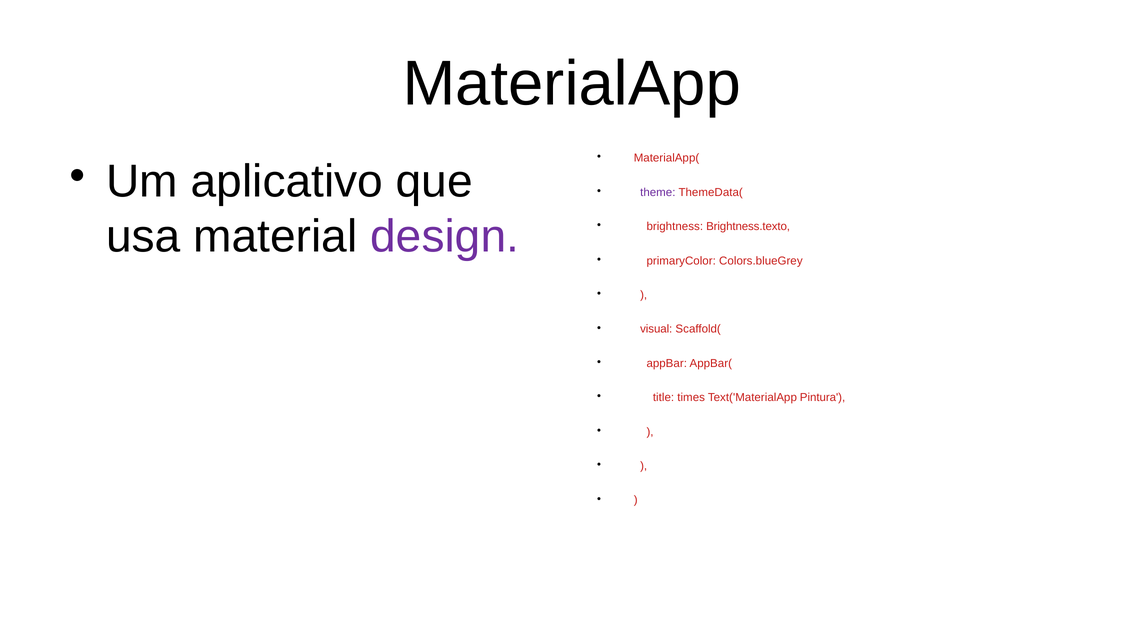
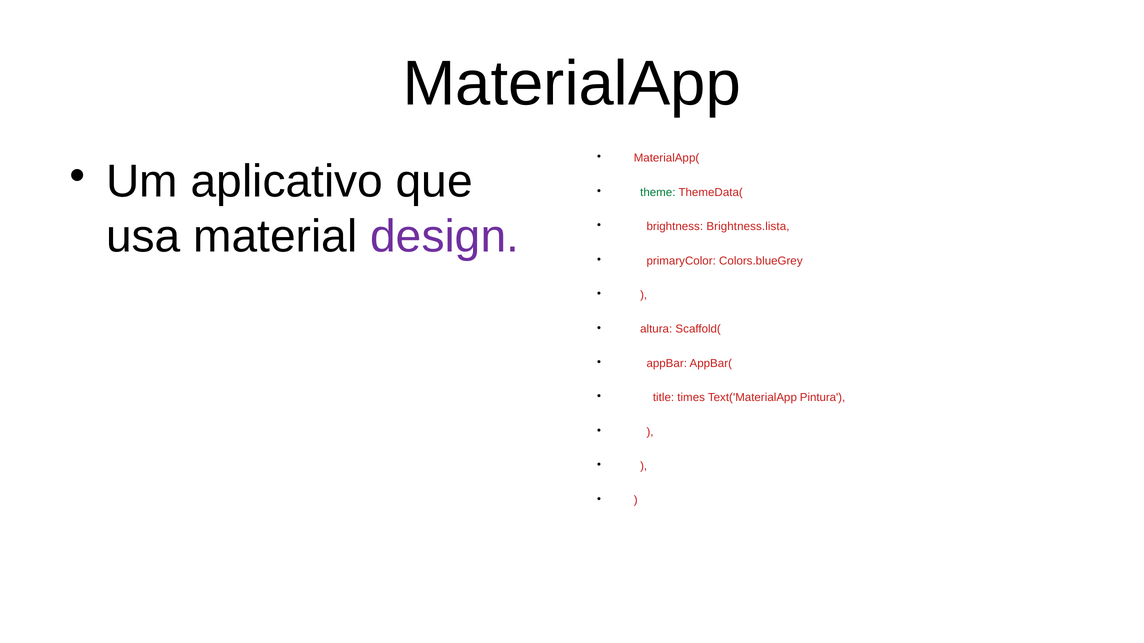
theme colour: purple -> green
Brightness.texto: Brightness.texto -> Brightness.lista
visual: visual -> altura
